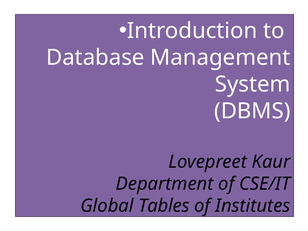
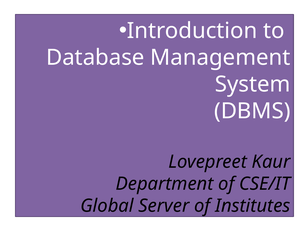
Tables: Tables -> Server
